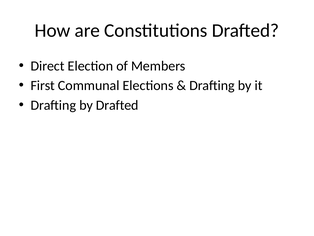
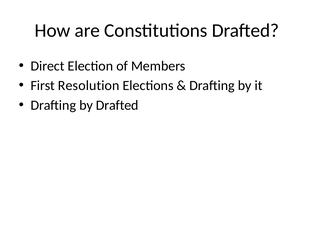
Communal: Communal -> Resolution
